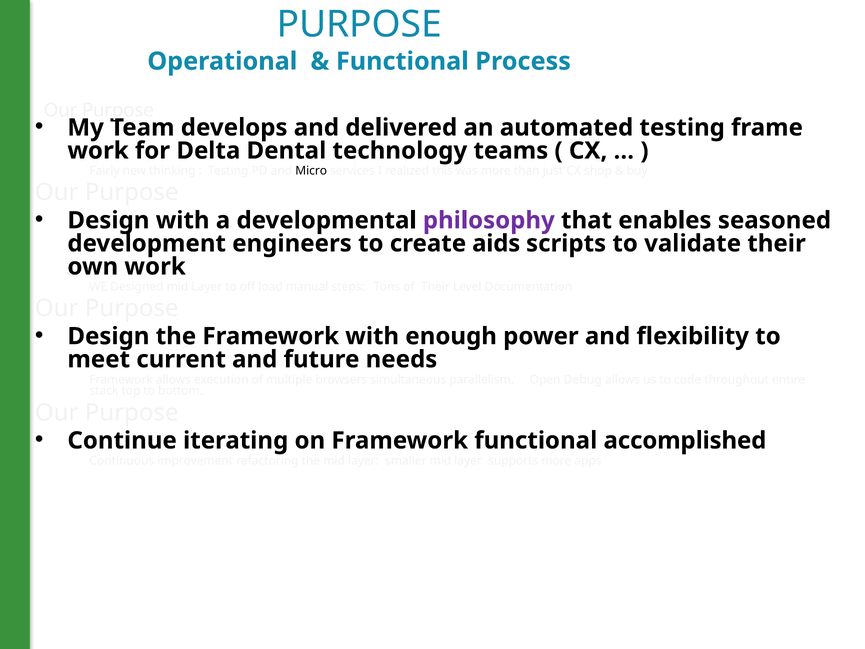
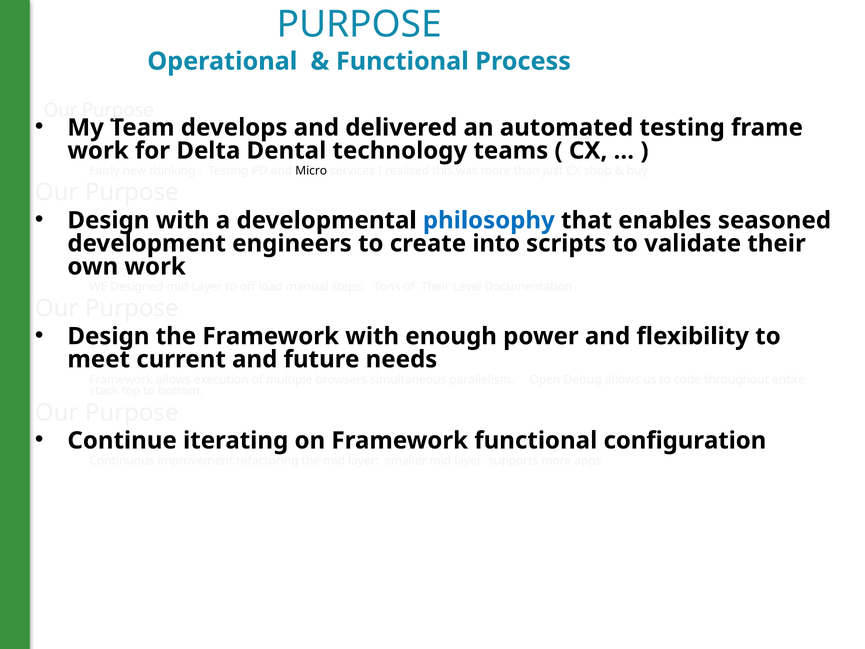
philosophy colour: purple -> blue
aids: aids -> into
accomplished: accomplished -> configuration
